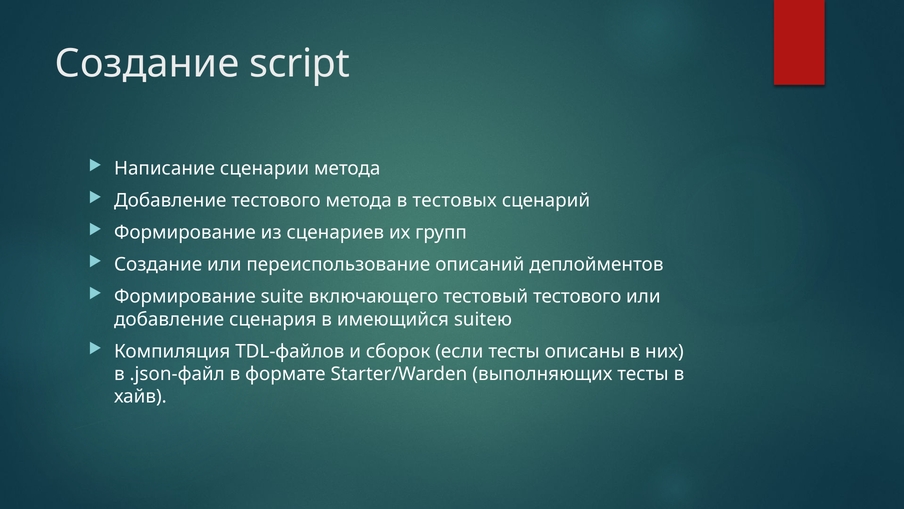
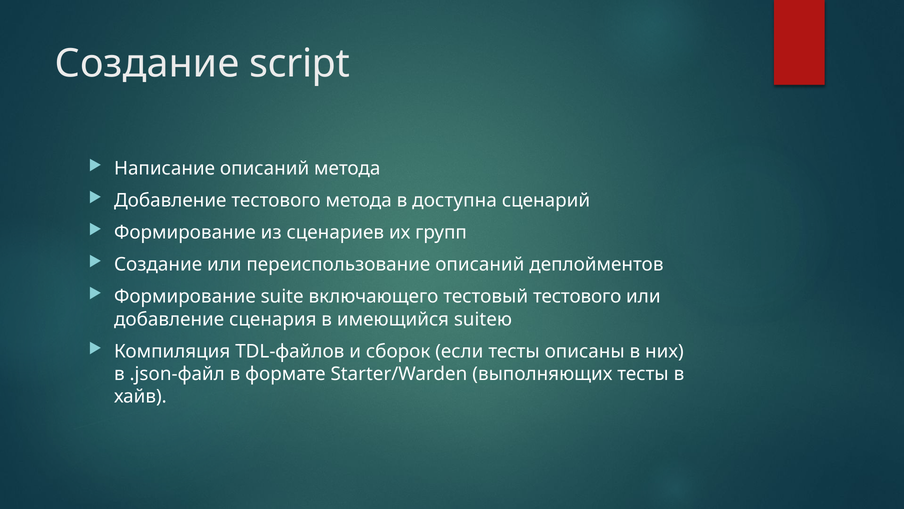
Написание сценарии: сценарии -> описаний
тестовых: тестовых -> доступна
